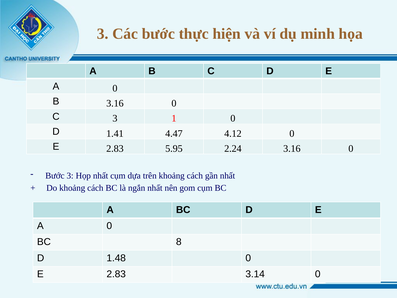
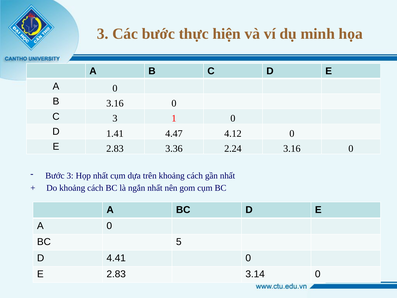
5.95: 5.95 -> 3.36
8: 8 -> 5
1.48: 1.48 -> 4.41
